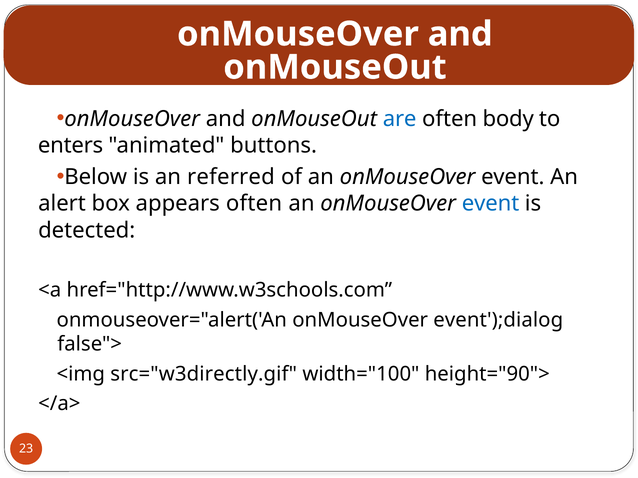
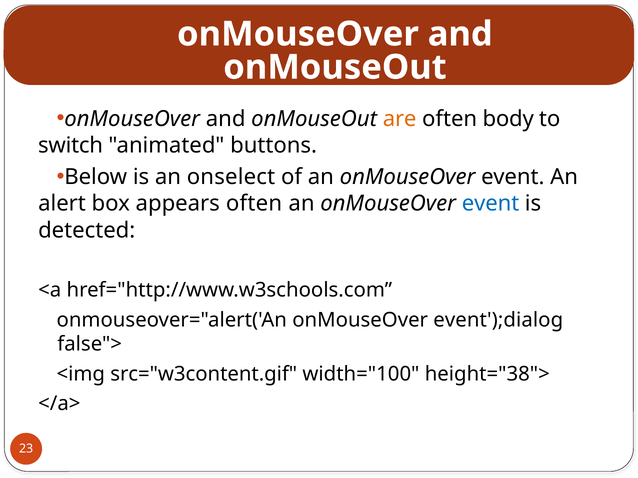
are colour: blue -> orange
enters: enters -> switch
referred: referred -> onselect
src="w3directly.gif: src="w3directly.gif -> src="w3content.gif
height="90">: height="90"> -> height="38">
